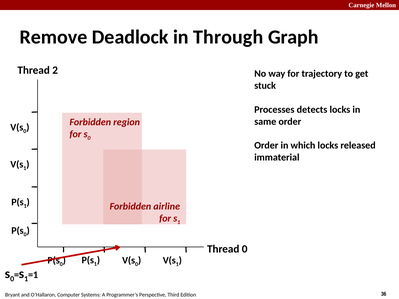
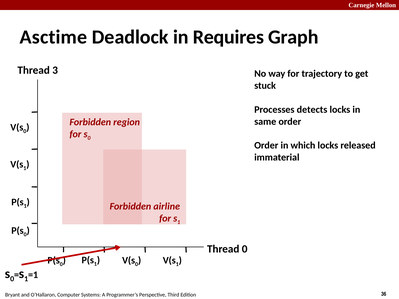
Remove: Remove -> Asctime
Through: Through -> Requires
2: 2 -> 3
